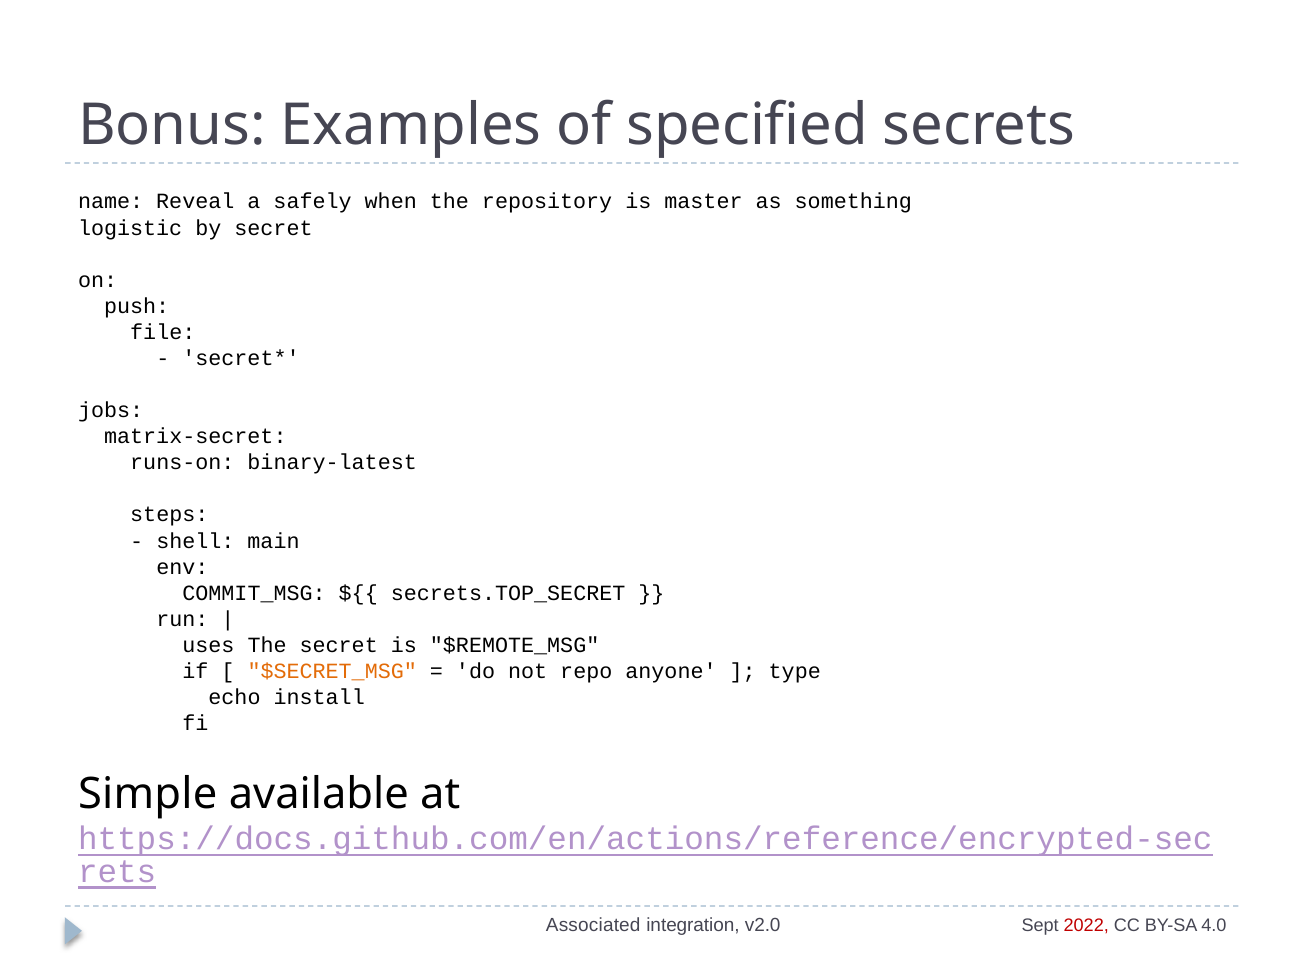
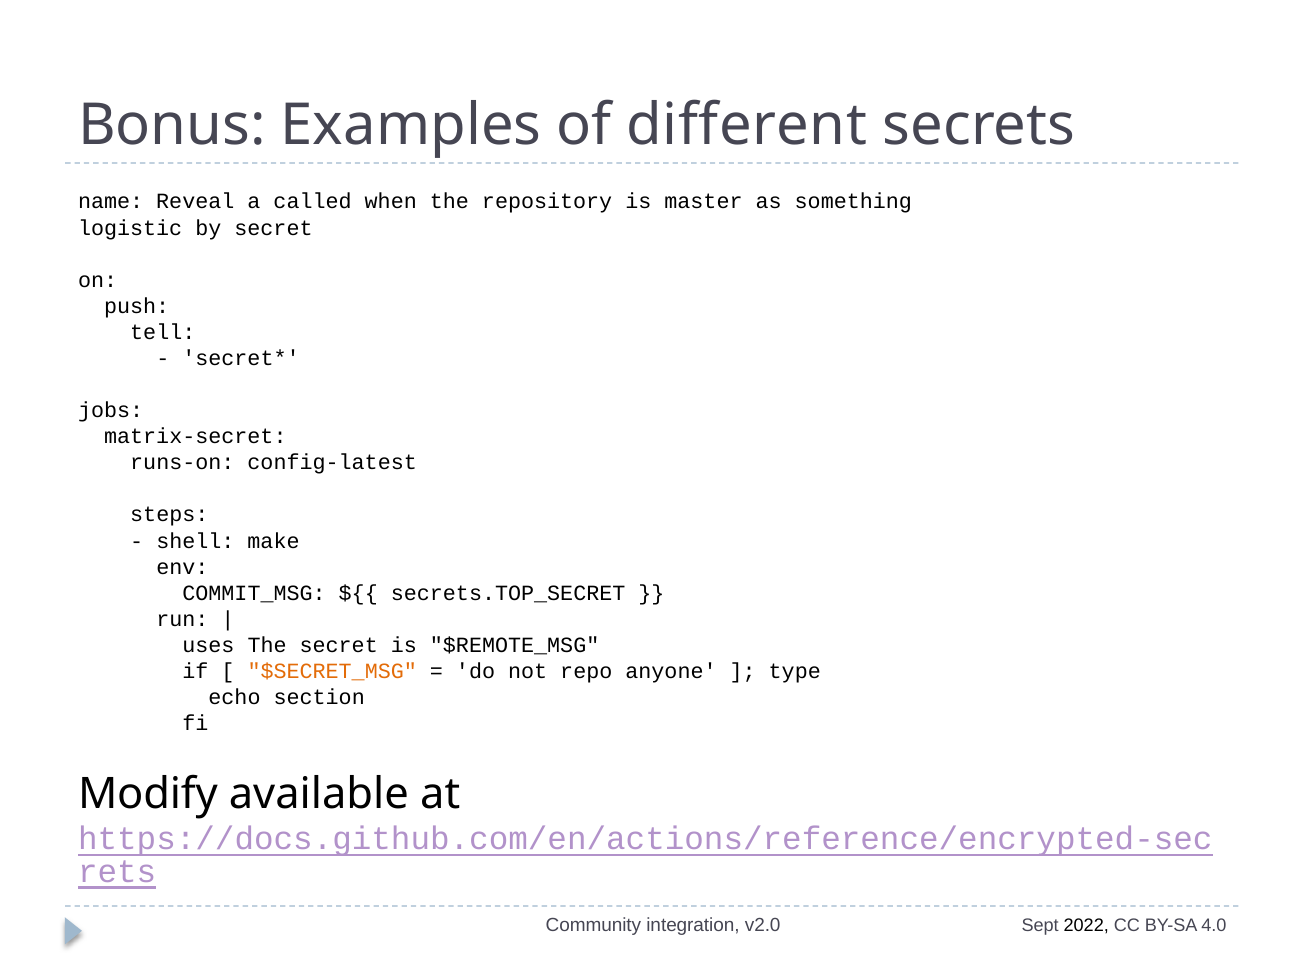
specified: specified -> different
safely: safely -> called
file: file -> tell
binary-latest: binary-latest -> config-latest
main: main -> make
install: install -> section
Simple: Simple -> Modify
2022 colour: red -> black
Associated: Associated -> Community
